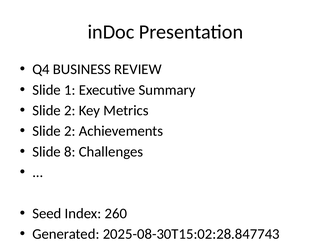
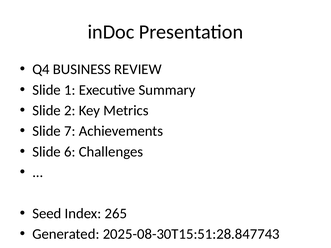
2 at (70, 131): 2 -> 7
8: 8 -> 6
260: 260 -> 265
2025-08-30T15:02:28.847743: 2025-08-30T15:02:28.847743 -> 2025-08-30T15:51:28.847743
